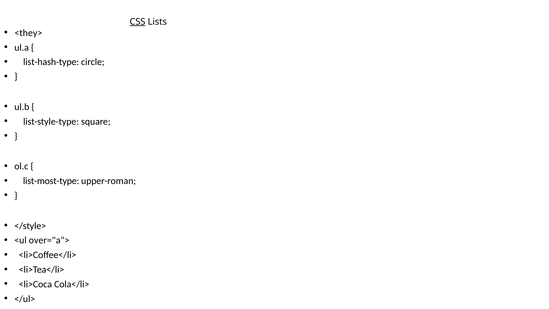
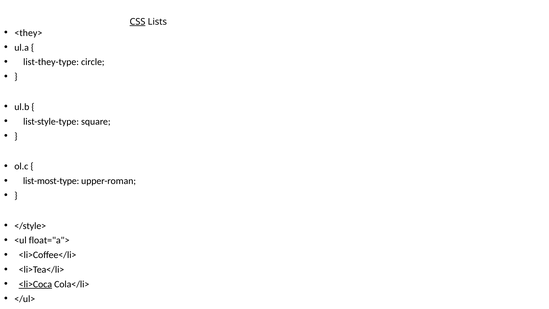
list-hash-type: list-hash-type -> list-they-type
over="a">: over="a"> -> float="a">
<li>Coca underline: none -> present
